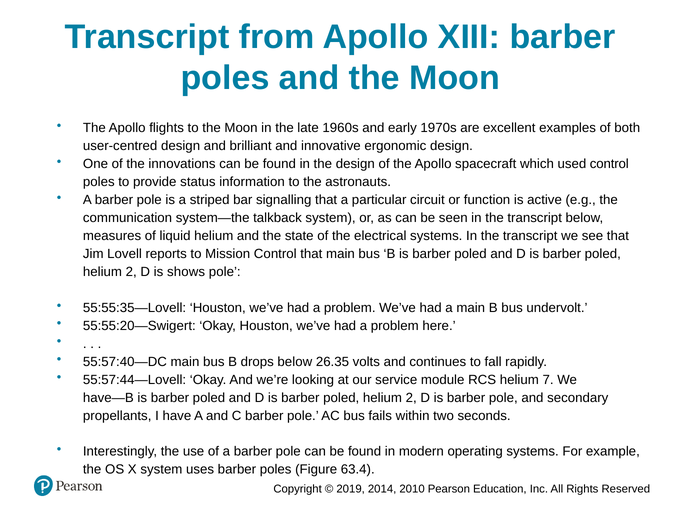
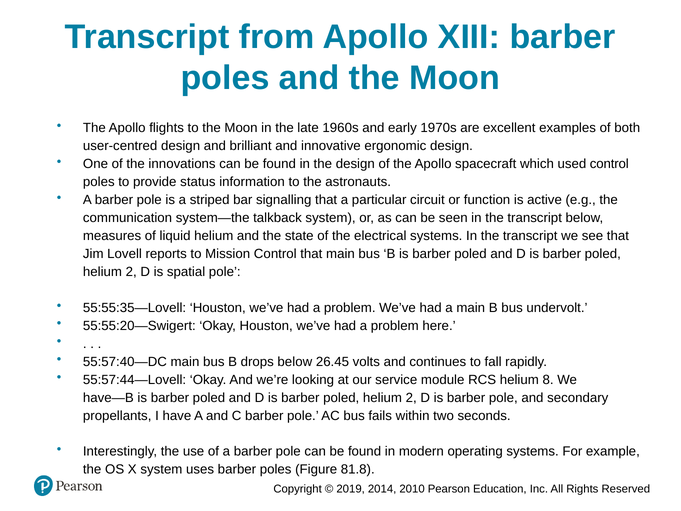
shows: shows -> spatial
26.35: 26.35 -> 26.45
7: 7 -> 8
63.4: 63.4 -> 81.8
